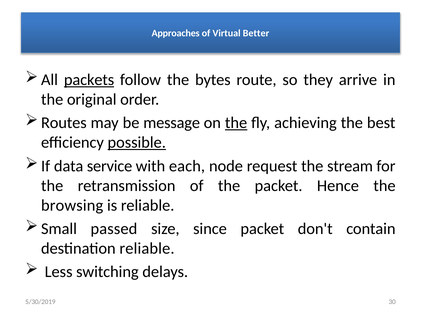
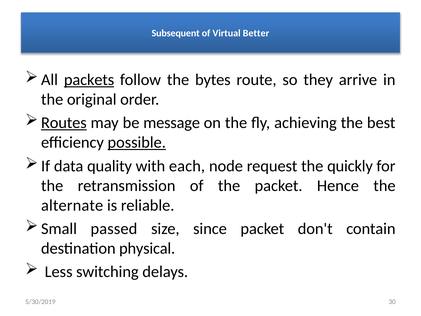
Approaches: Approaches -> Subsequent
Routes underline: none -> present
the at (236, 123) underline: present -> none
service: service -> quality
stream: stream -> quickly
browsing: browsing -> alternate
destination reliable: reliable -> physical
